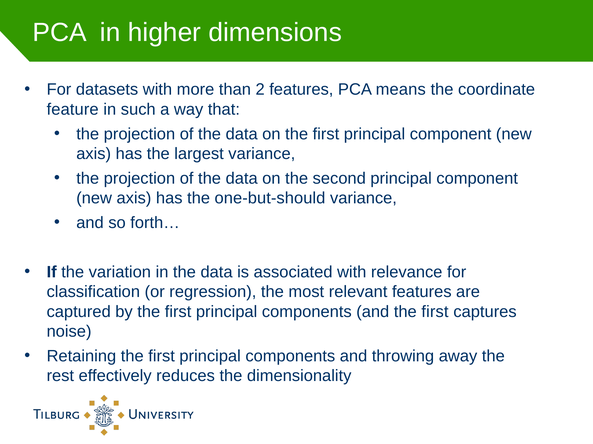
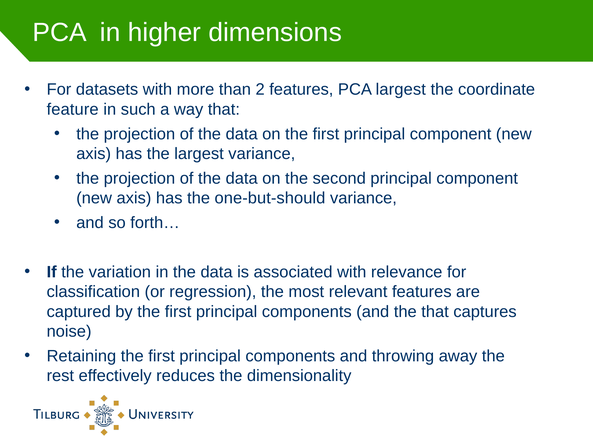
PCA means: means -> largest
and the first: first -> that
